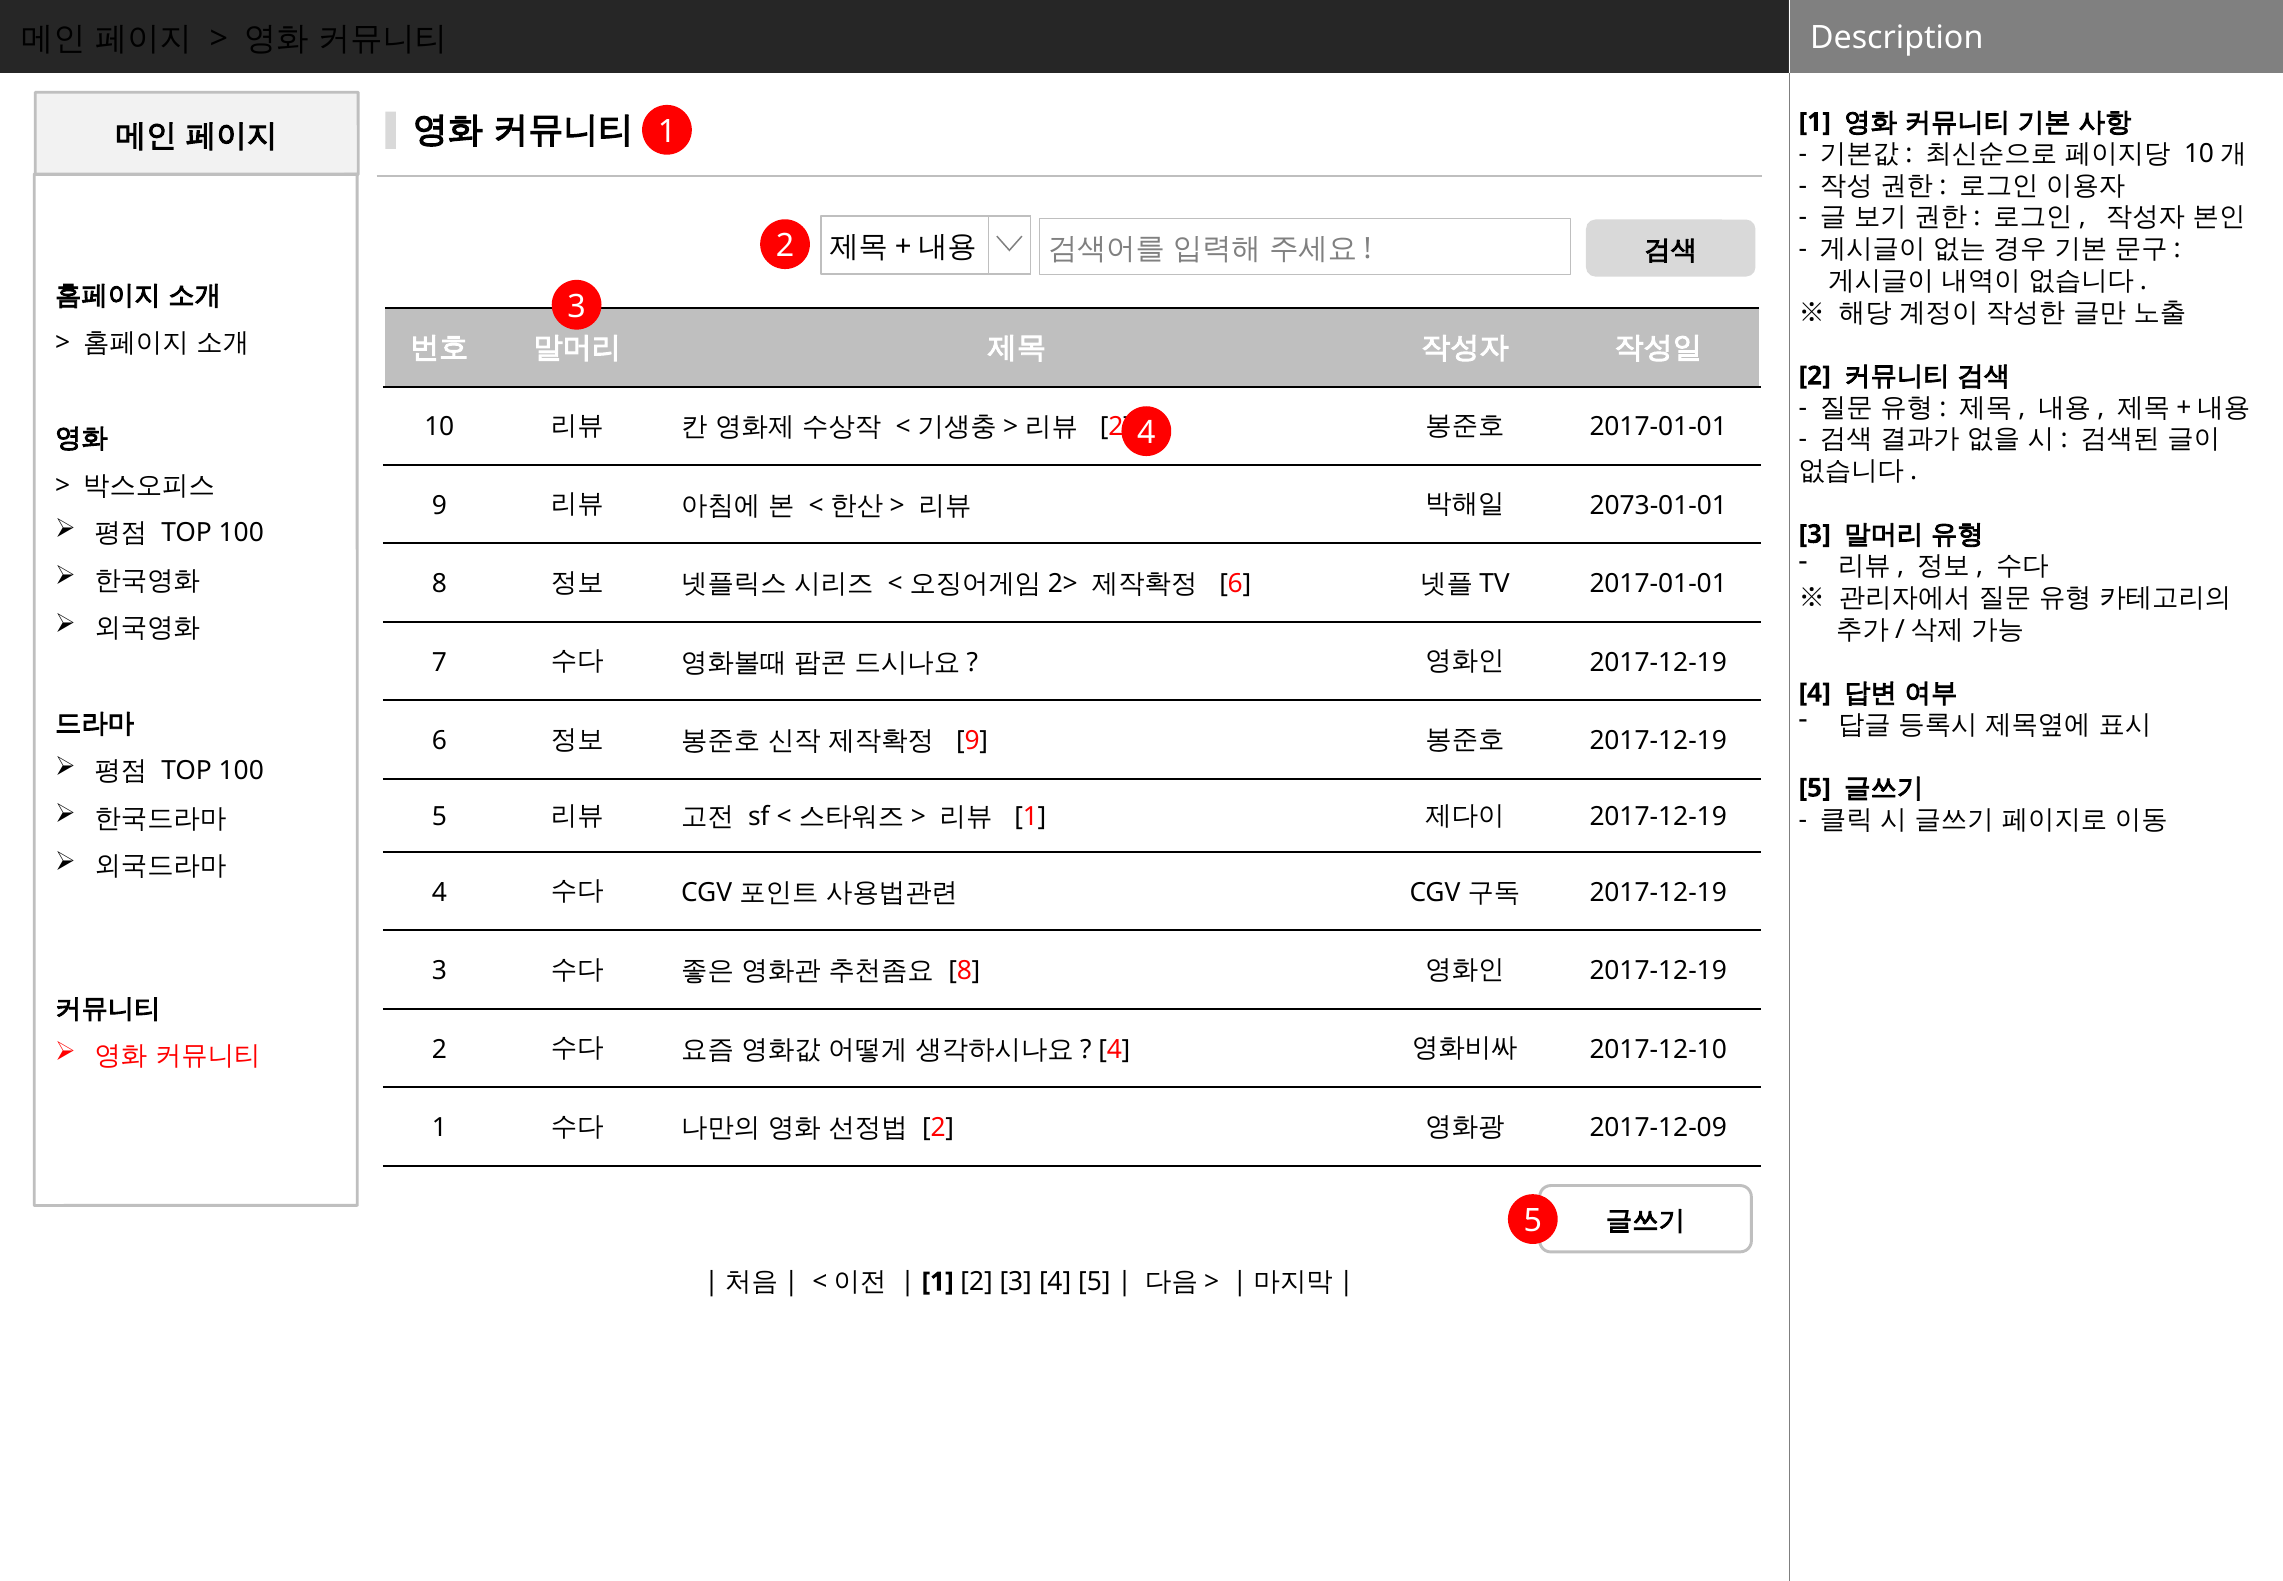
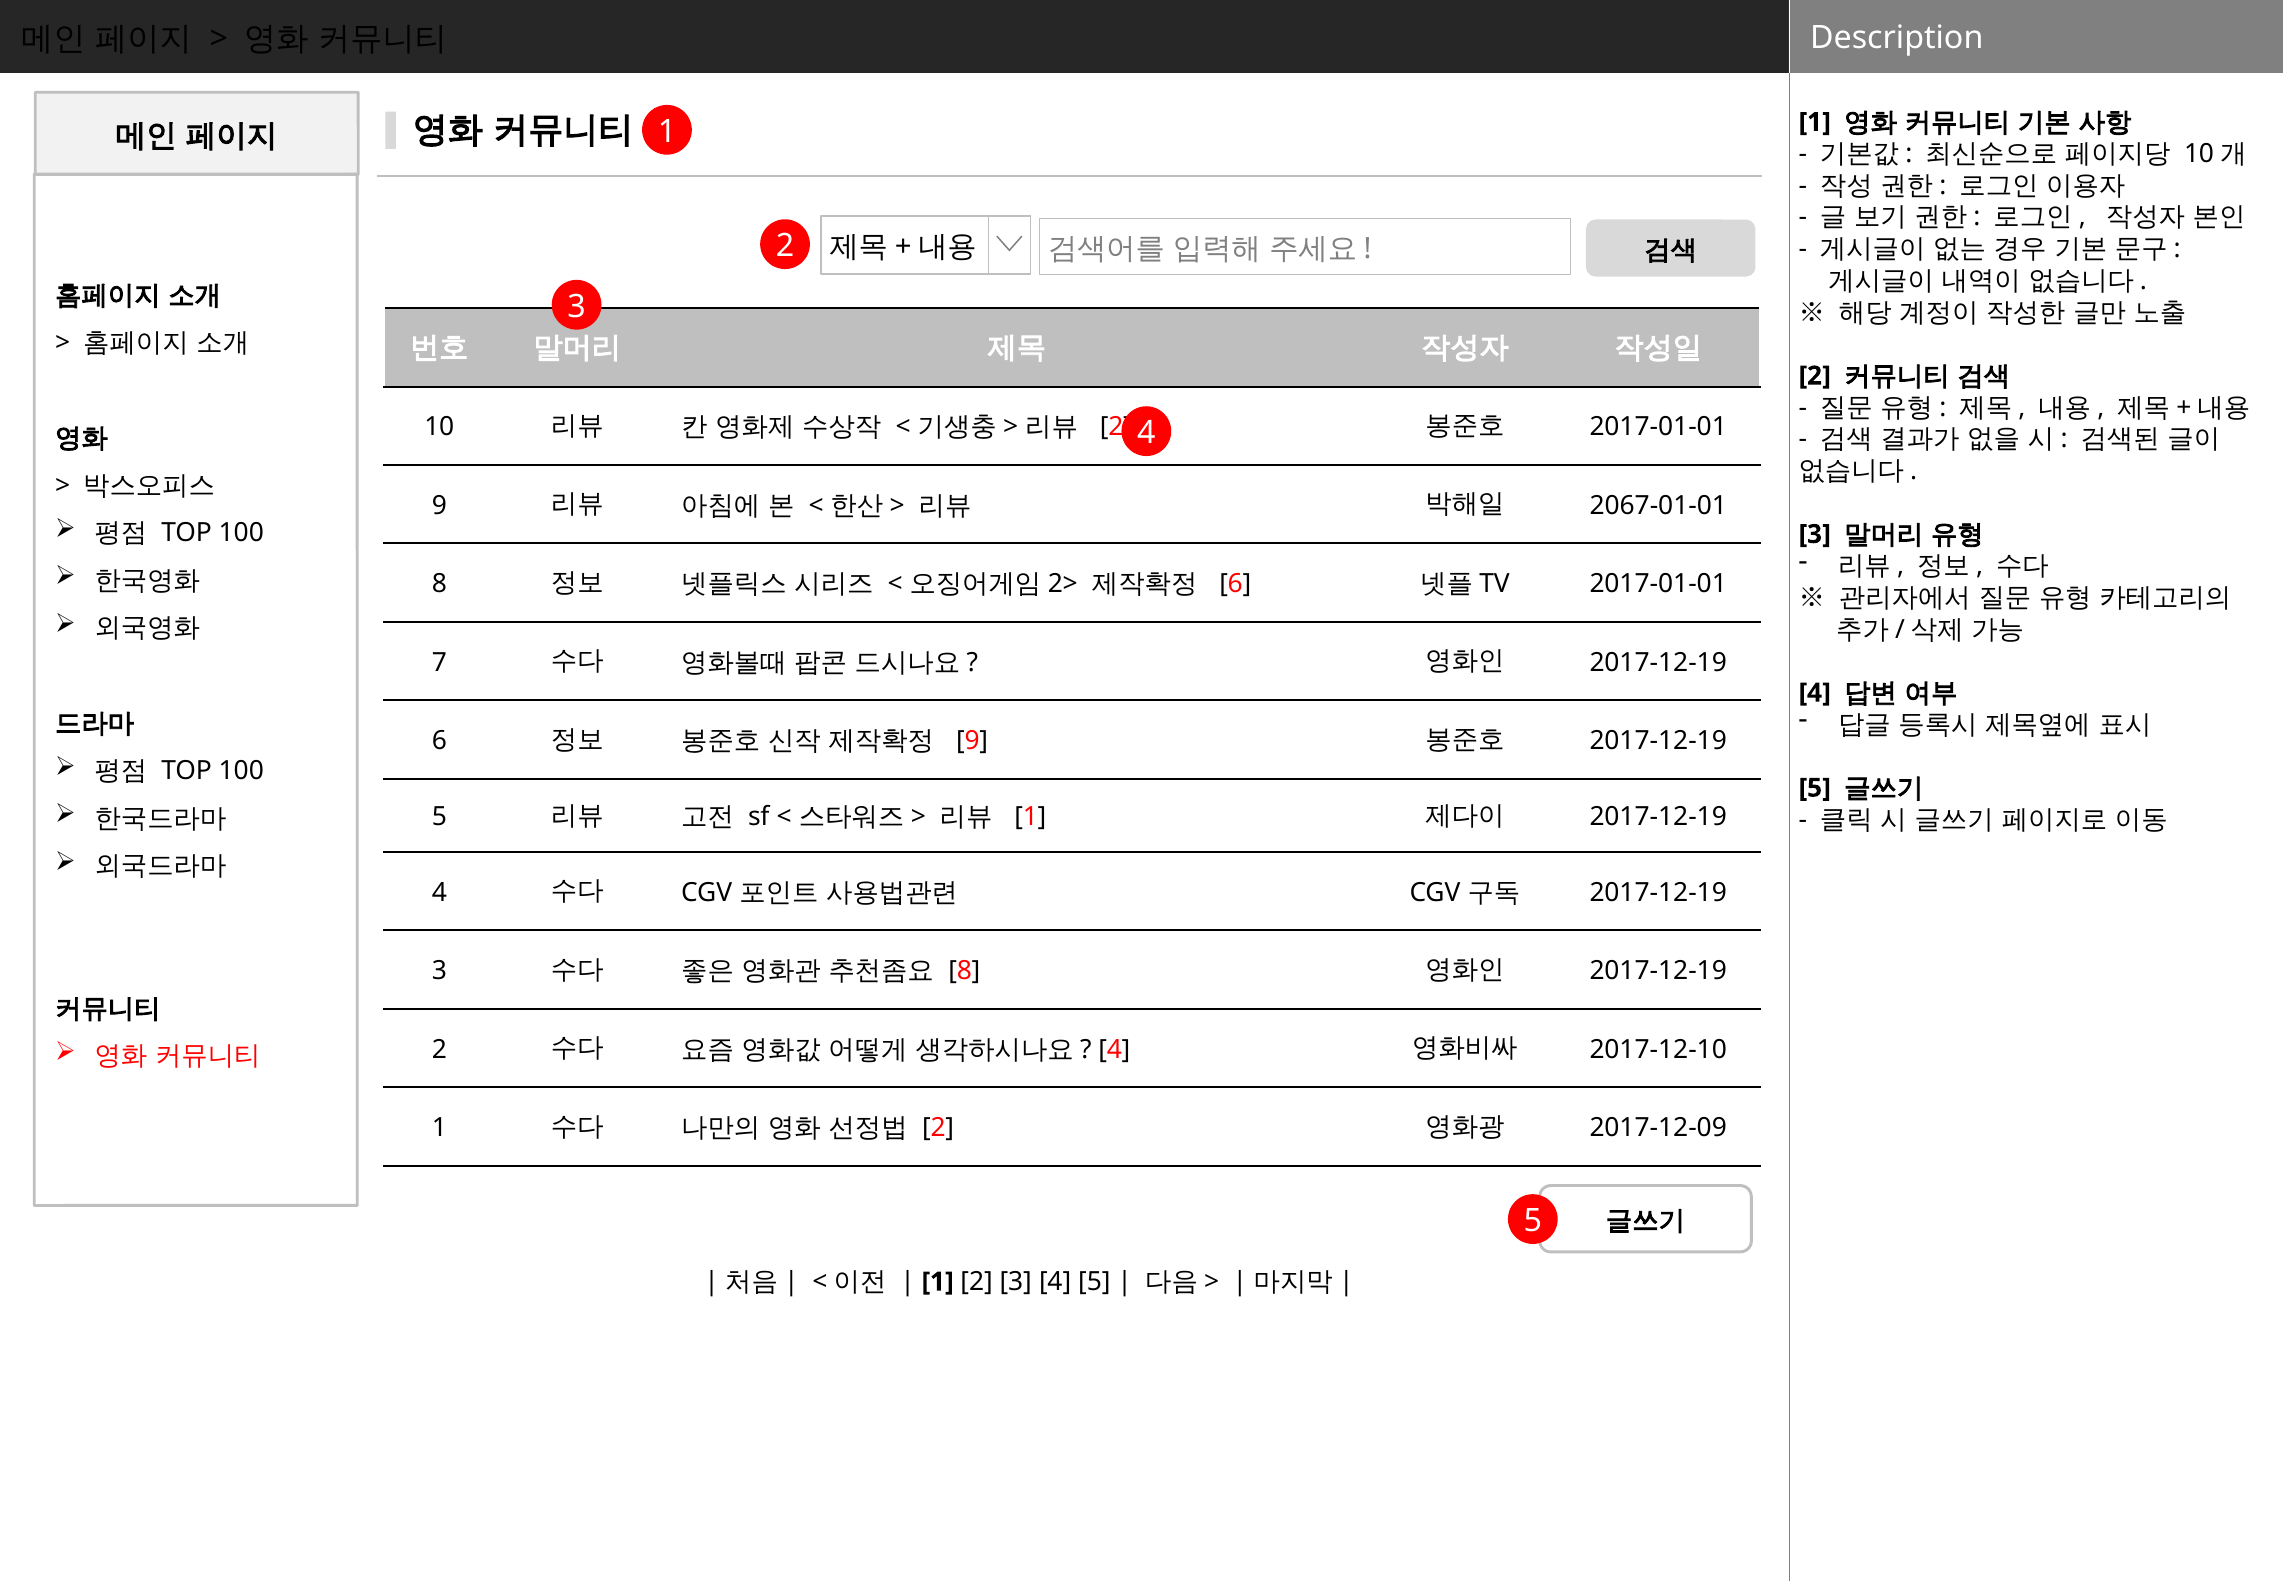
2073-01-01: 2073-01-01 -> 2067-01-01
